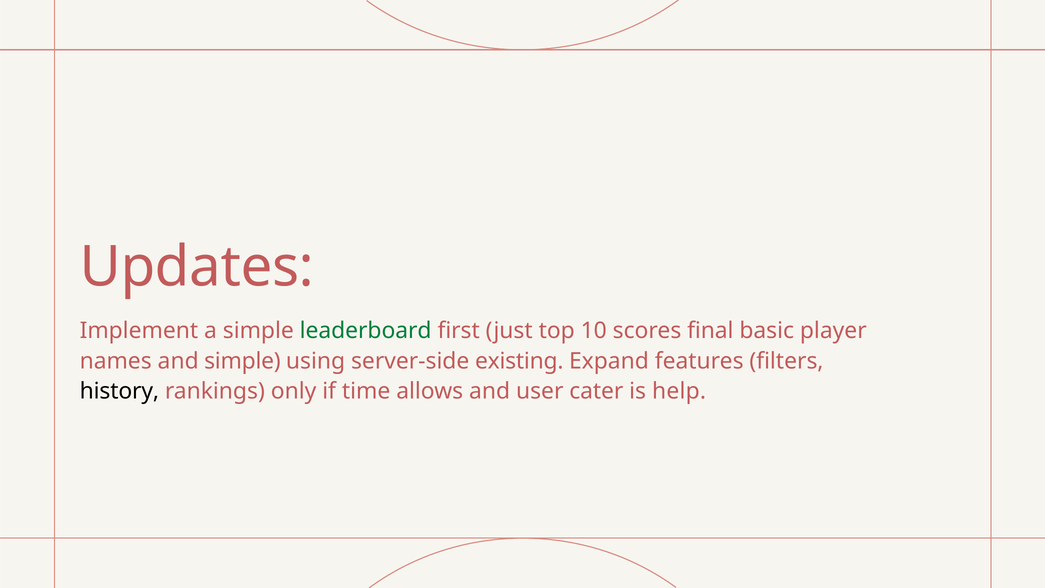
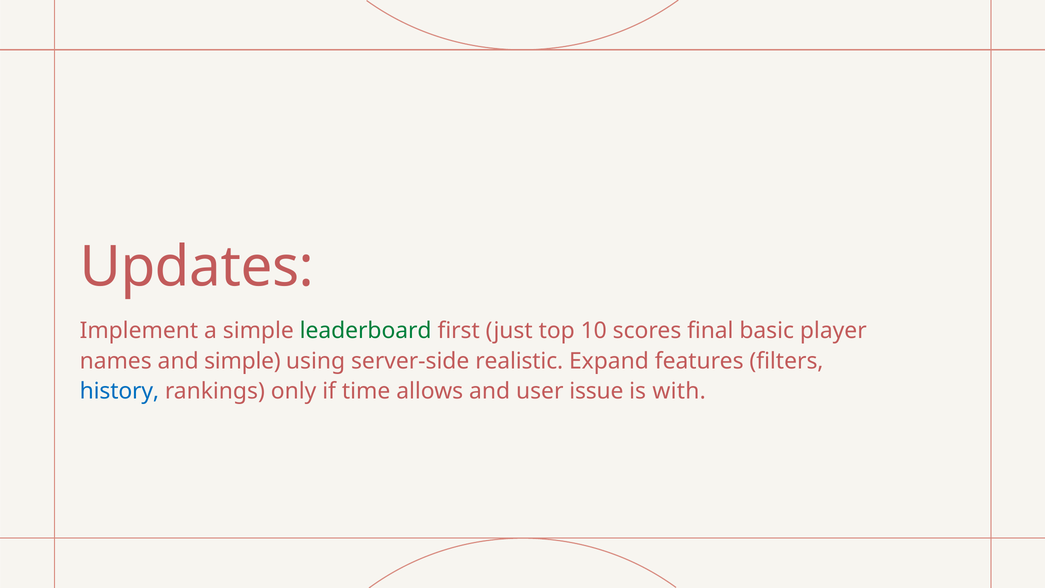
existing: existing -> realistic
history colour: black -> blue
cater: cater -> issue
help: help -> with
